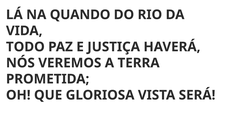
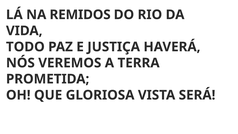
QUANDO: QUANDO -> REMIDOS
